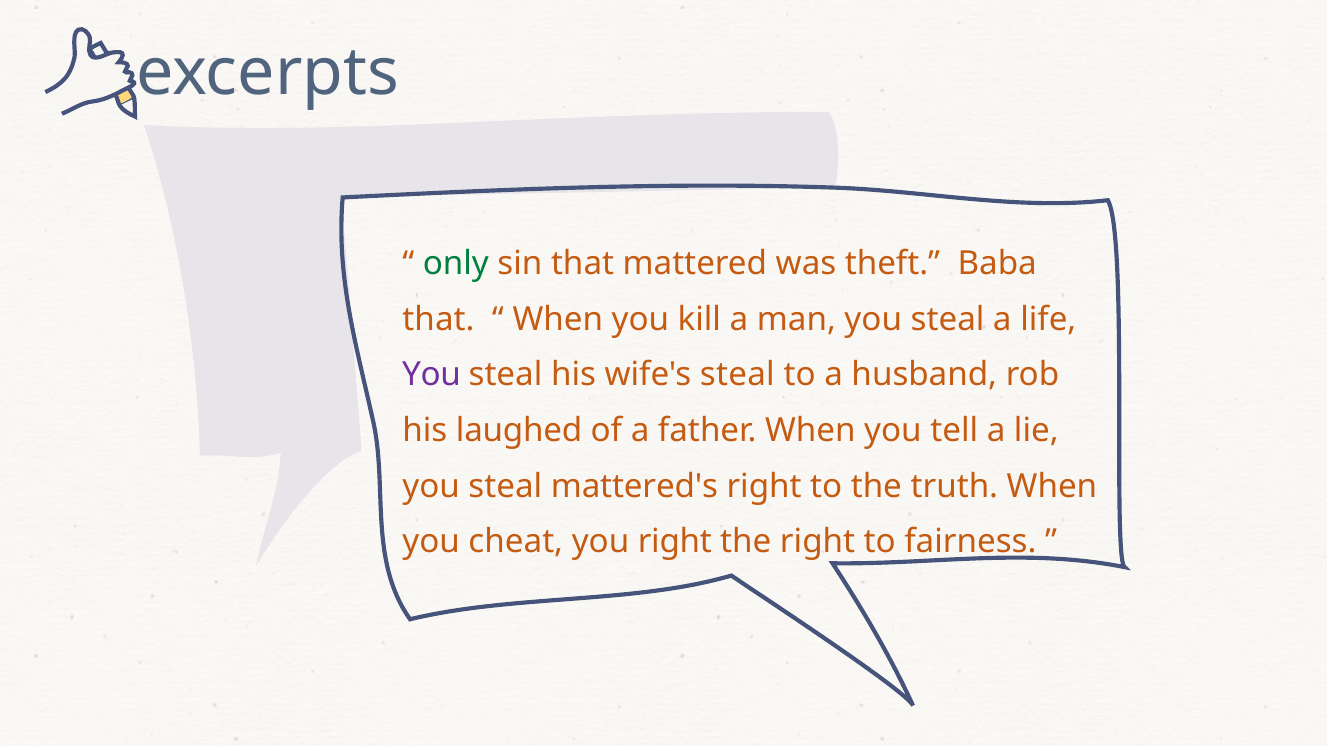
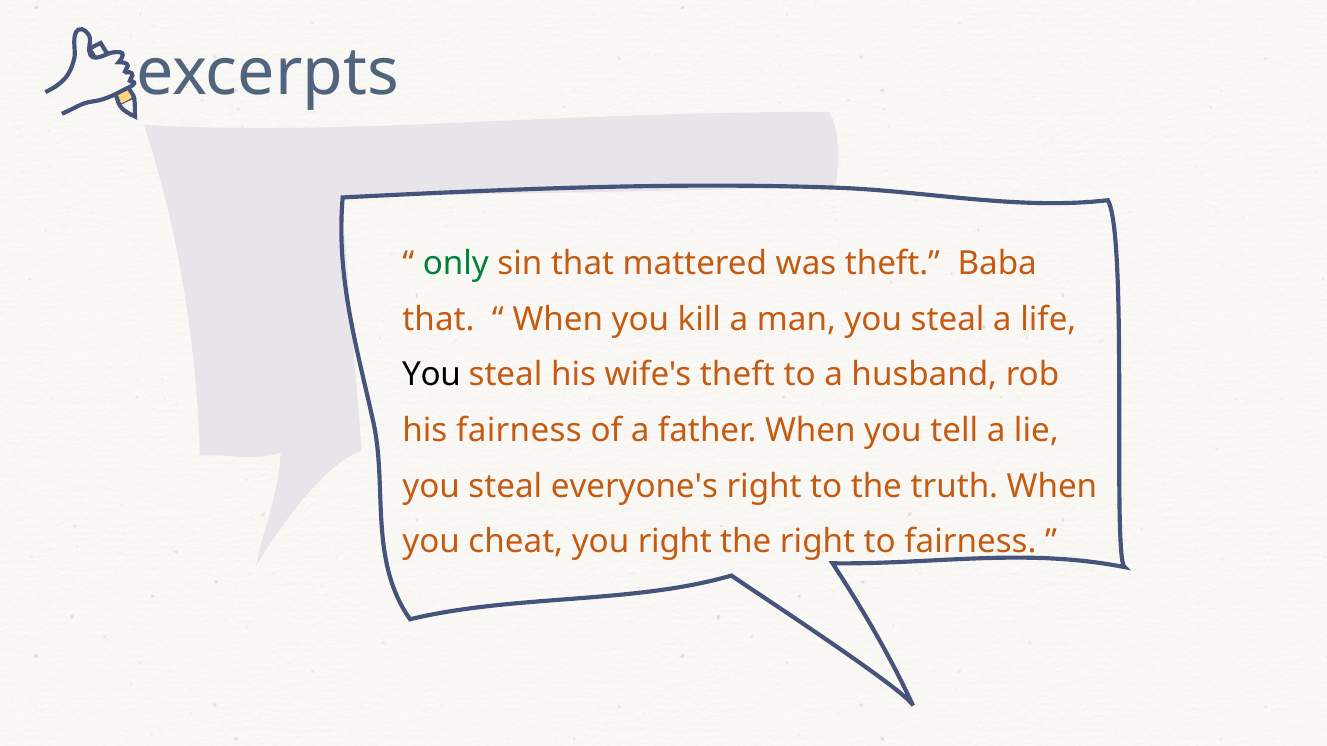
You at (431, 375) colour: purple -> black
wife's steal: steal -> theft
his laughed: laughed -> fairness
mattered's: mattered's -> everyone's
